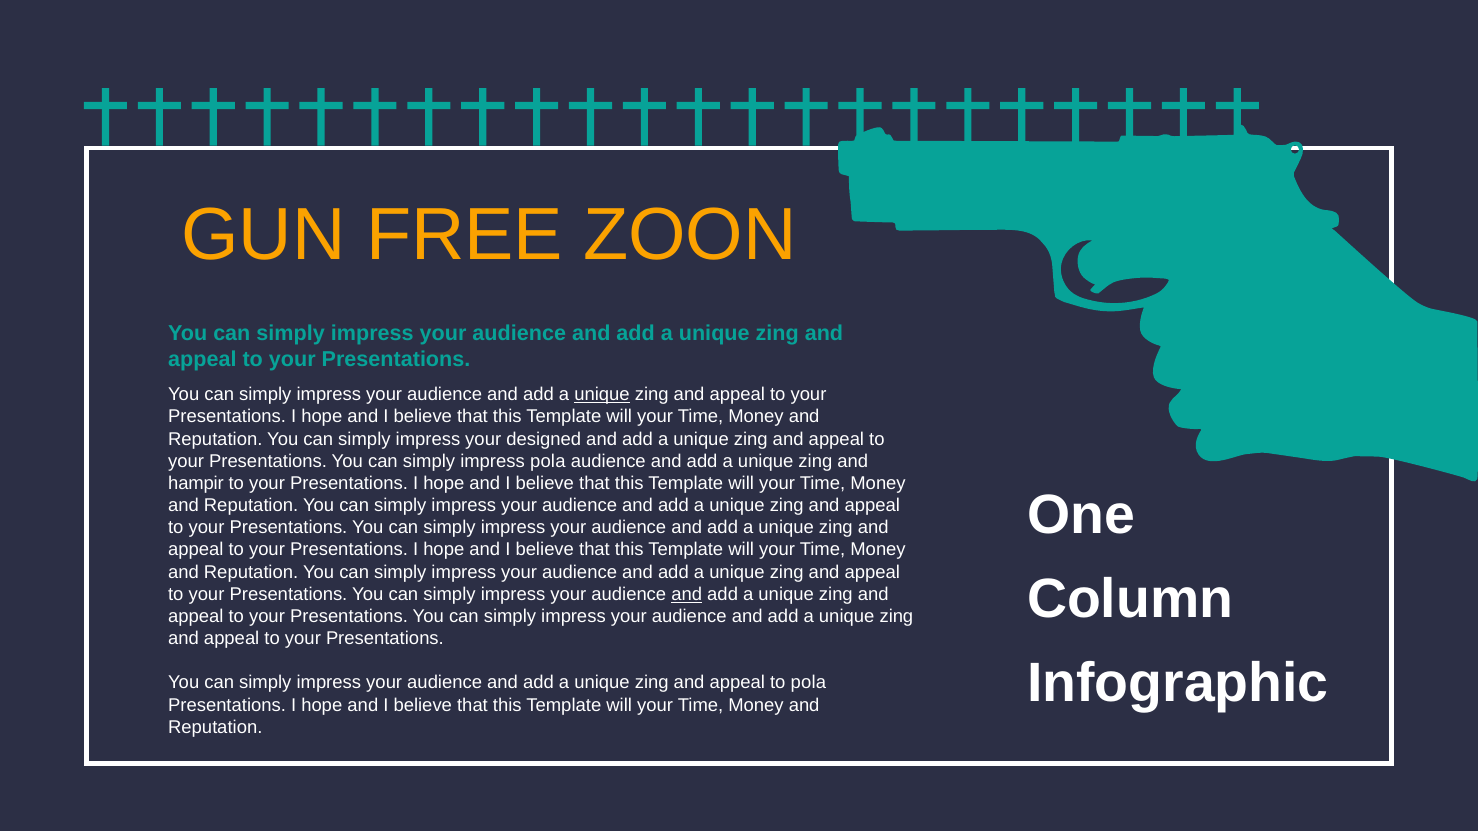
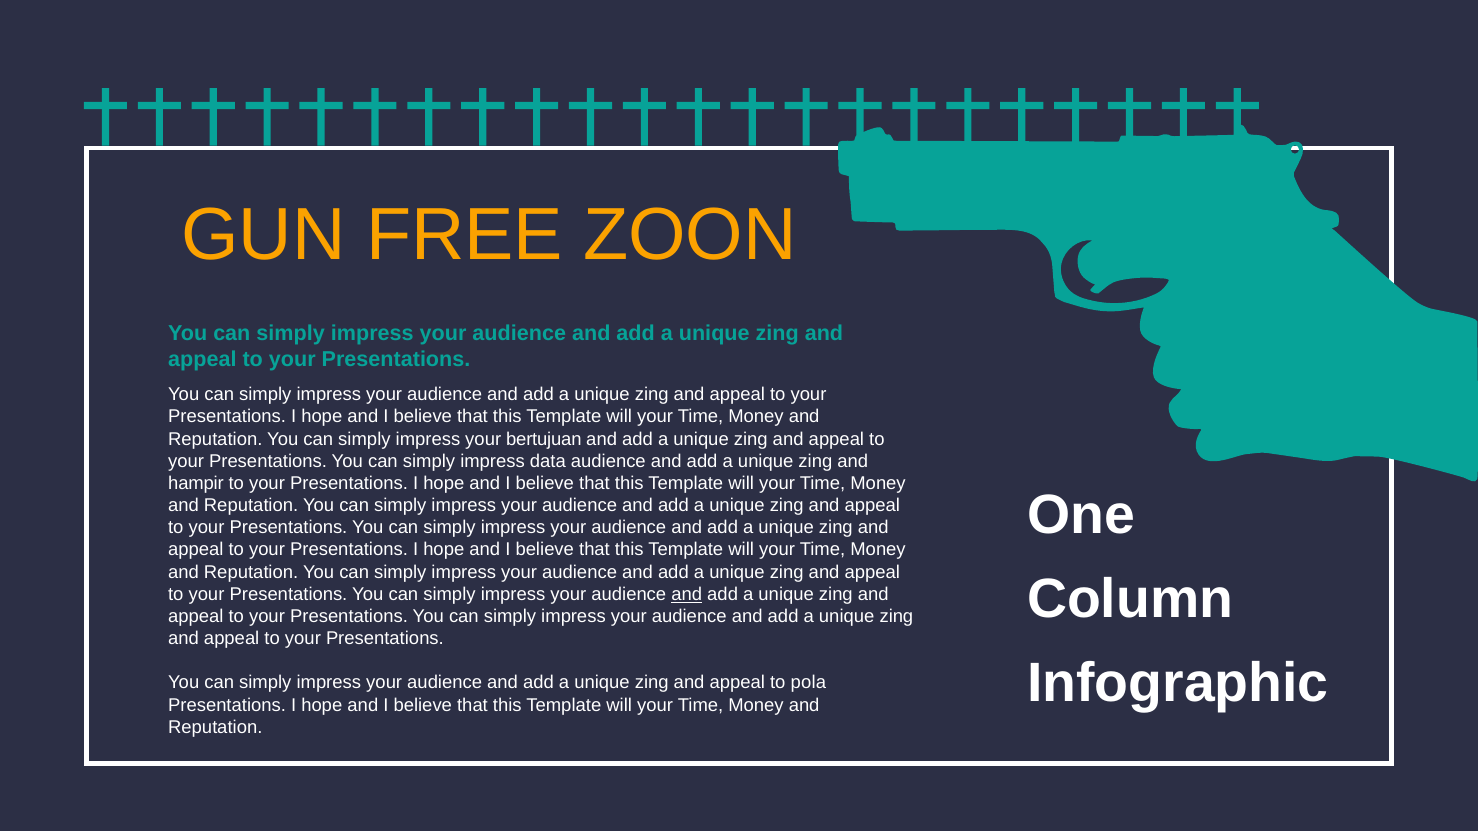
unique at (602, 395) underline: present -> none
designed: designed -> bertujuan
impress pola: pola -> data
